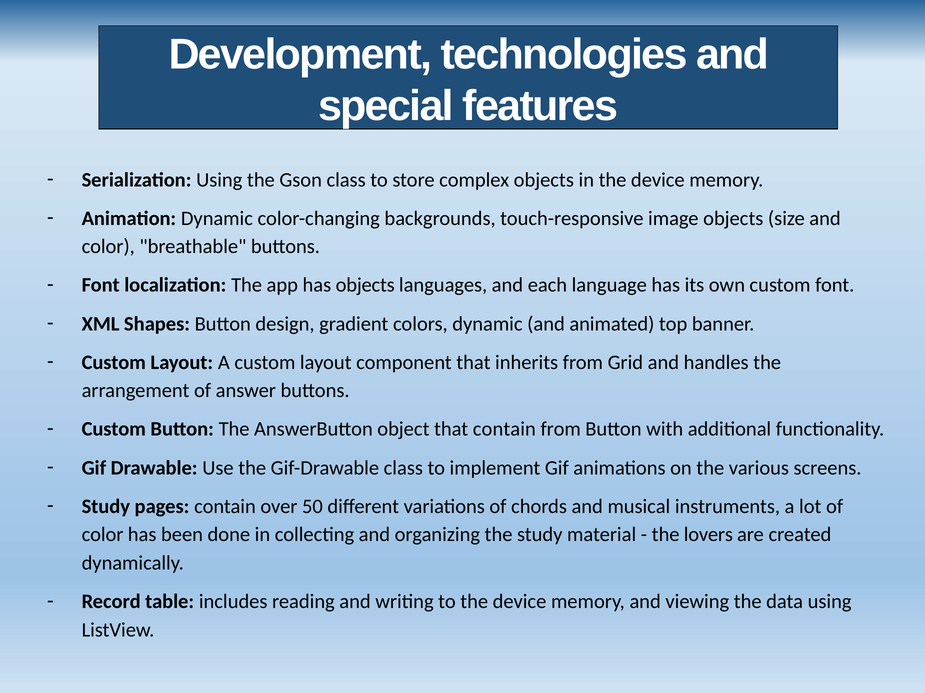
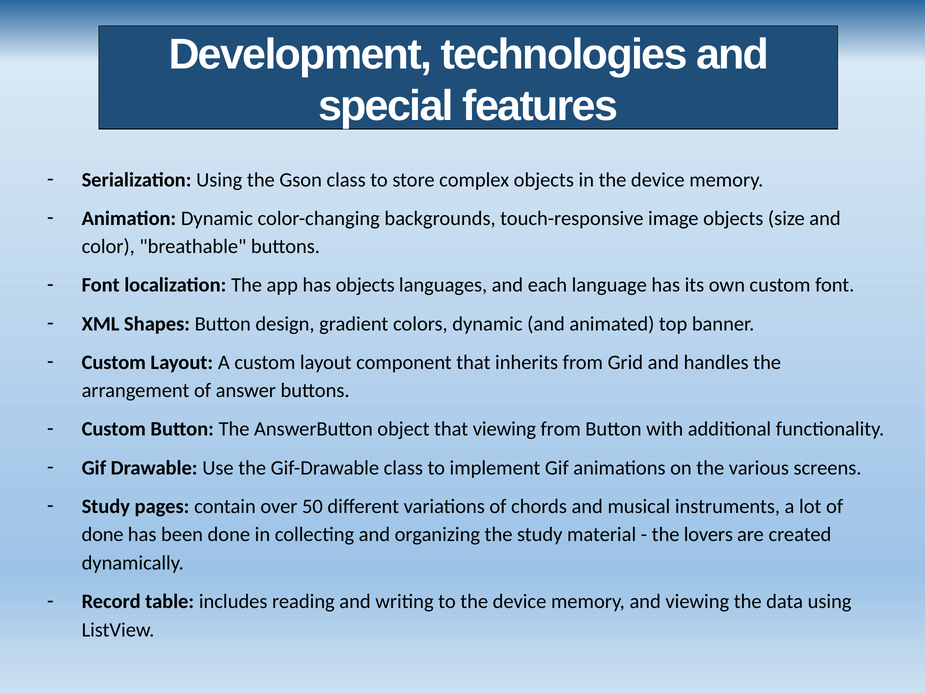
that contain: contain -> viewing
color at (103, 535): color -> done
